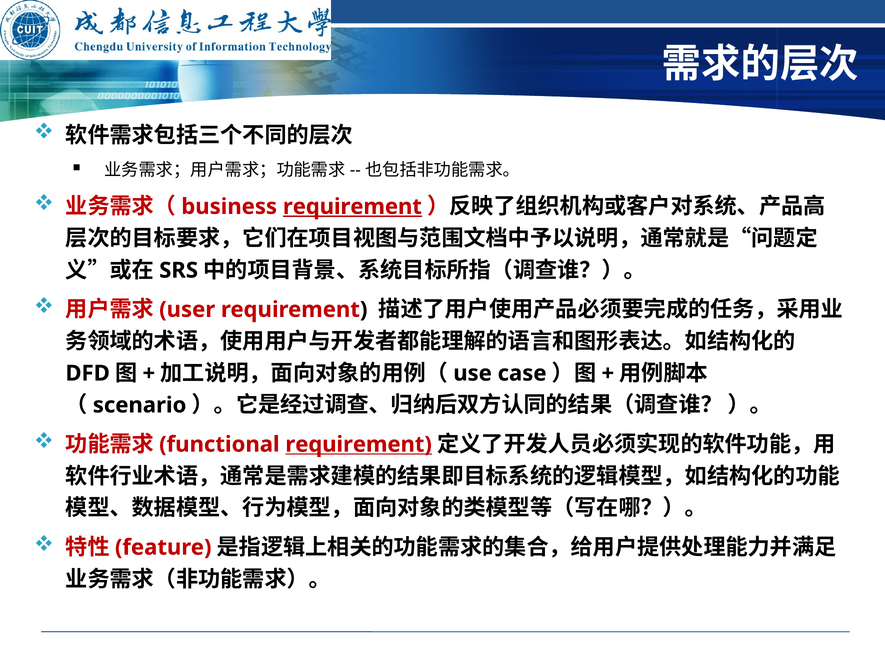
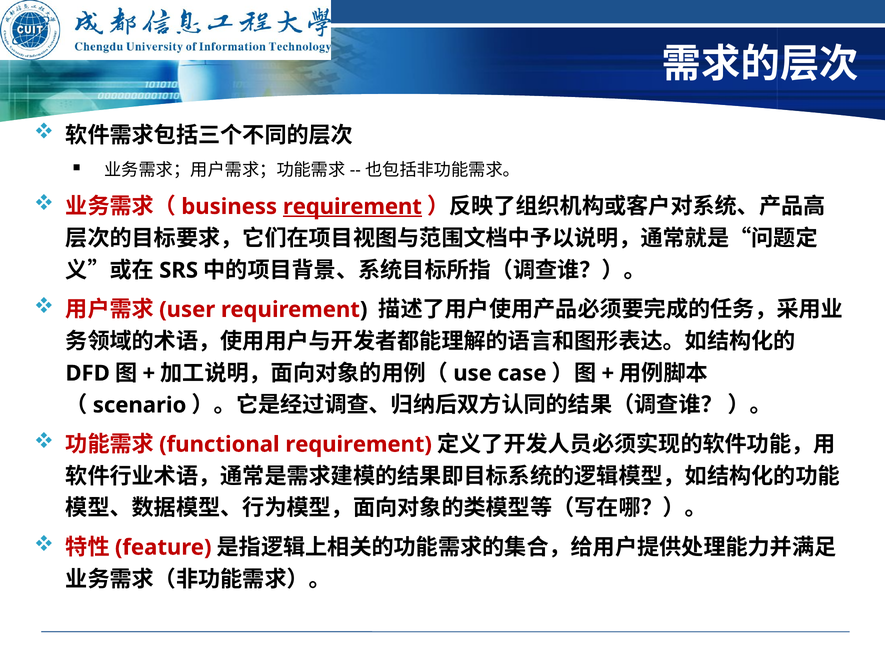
requirement at (359, 444) underline: present -> none
